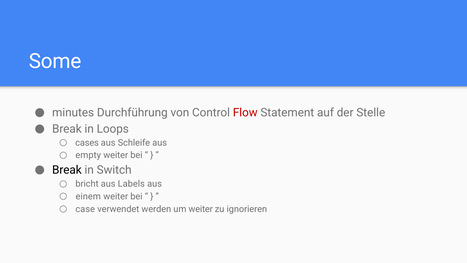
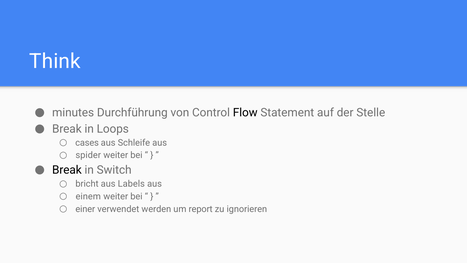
Some: Some -> Think
Flow colour: red -> black
empty: empty -> spider
case: case -> einer
um weiter: weiter -> report
